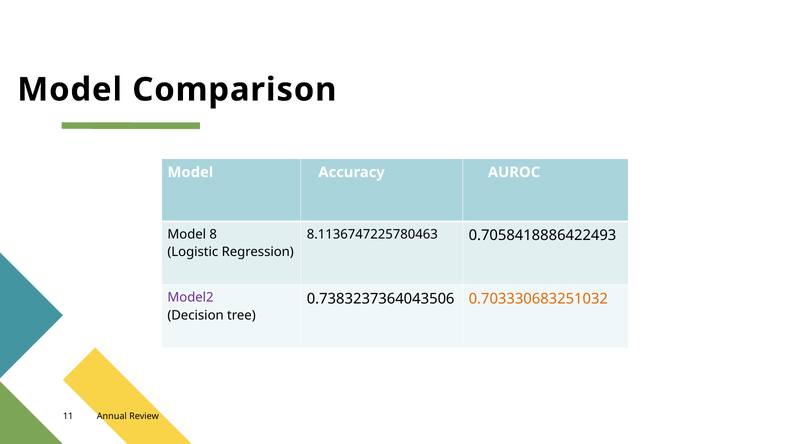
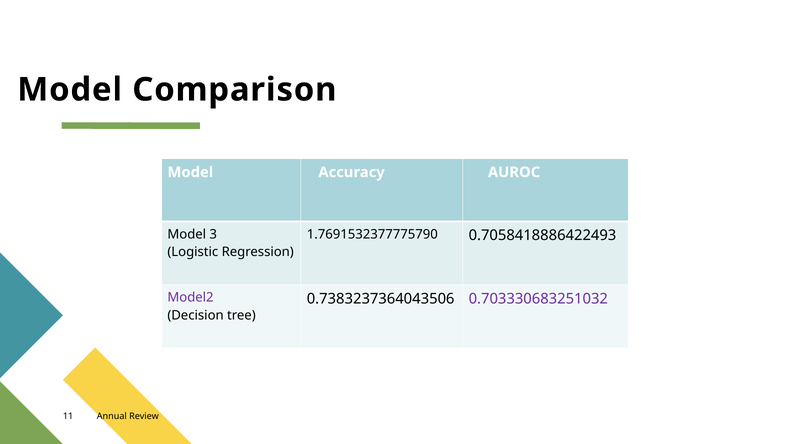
8: 8 -> 3
8.1136747225780463: 8.1136747225780463 -> 1.7691532377775790
0.703330683251032 colour: orange -> purple
